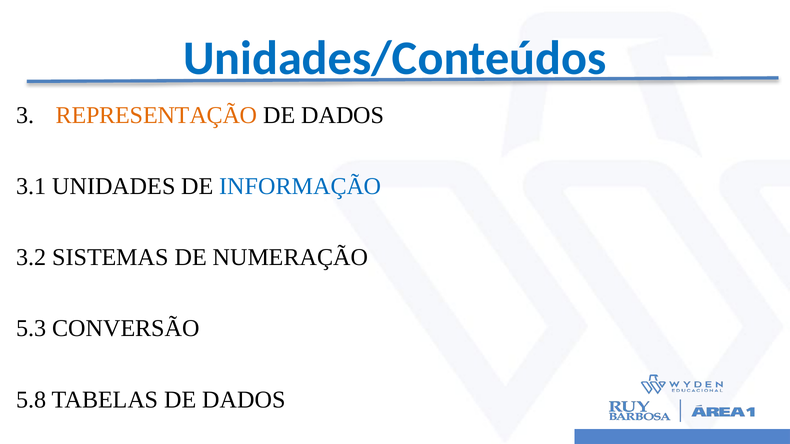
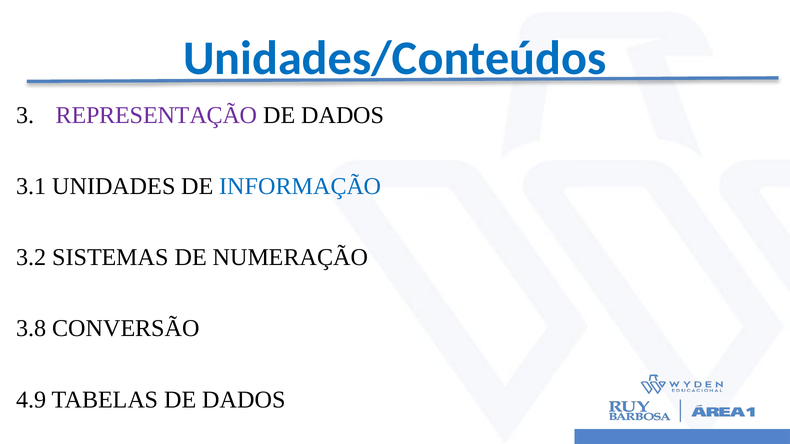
REPRESENTAÇÃO colour: orange -> purple
5.3: 5.3 -> 3.8
5.8: 5.8 -> 4.9
